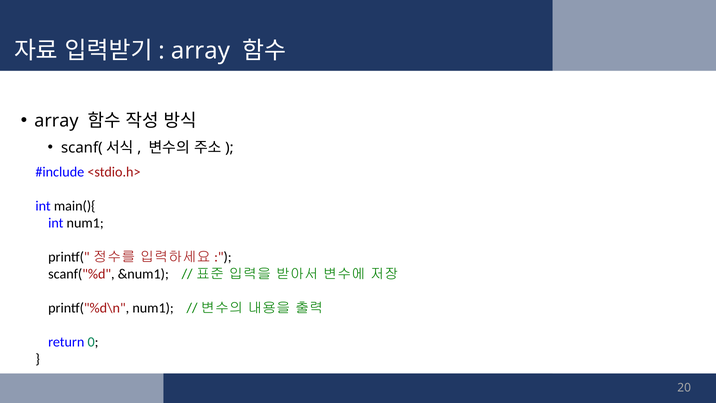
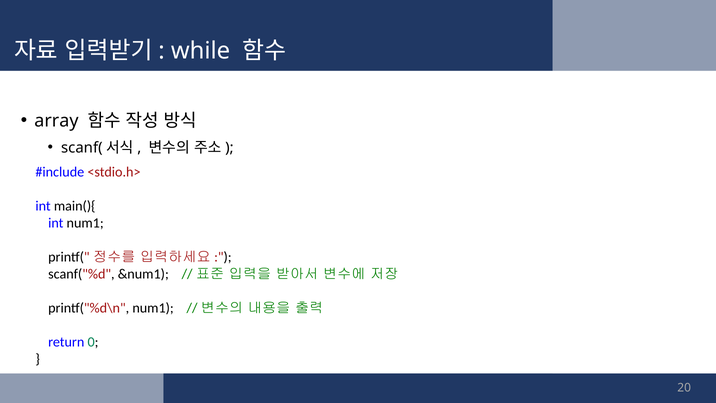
array at (200, 51): array -> while
